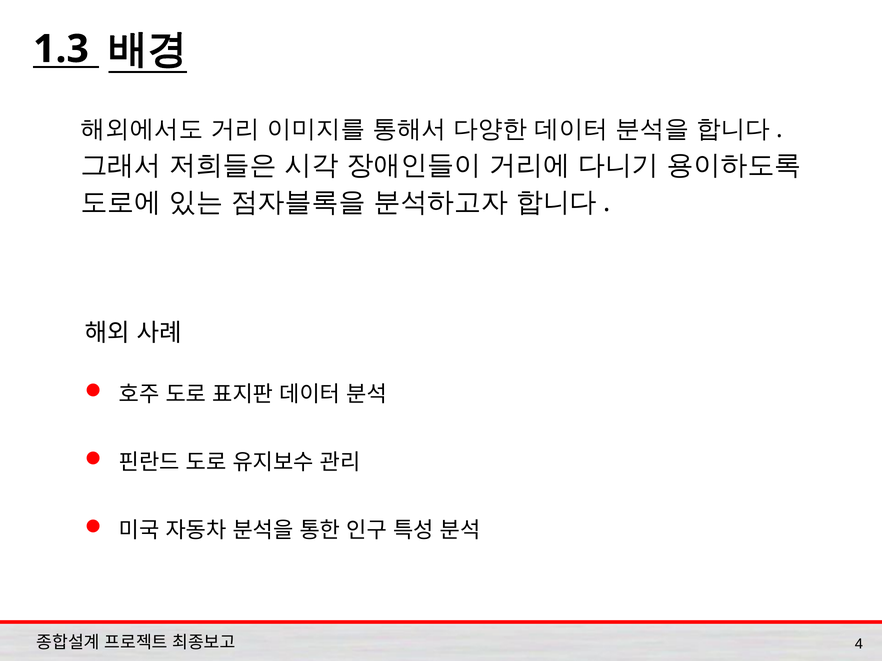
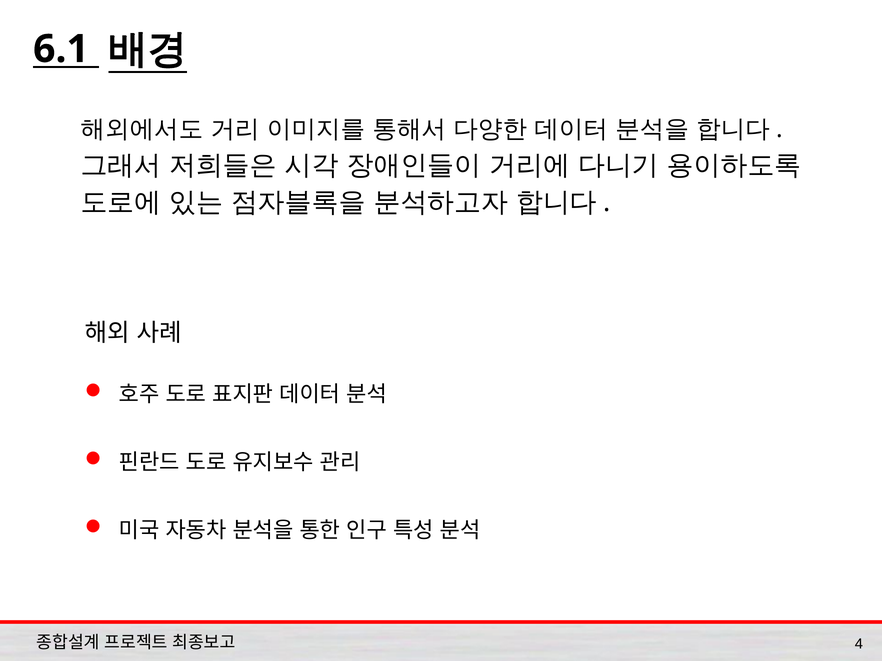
1.3: 1.3 -> 6.1
